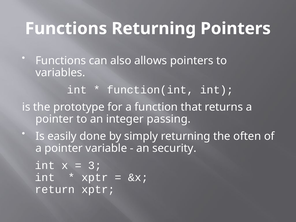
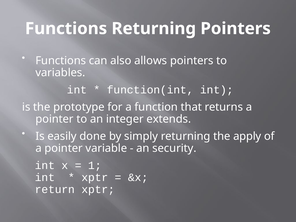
passing: passing -> extends
often: often -> apply
3: 3 -> 1
